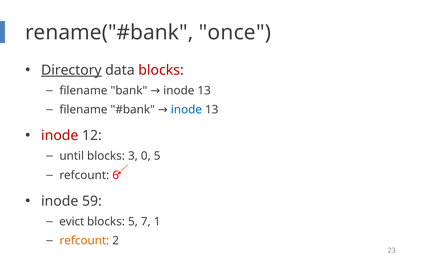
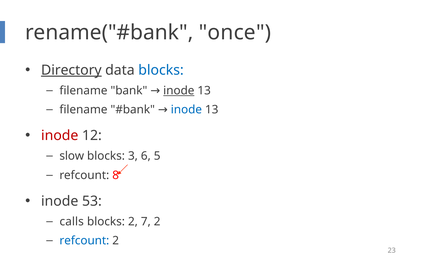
blocks at (161, 70) colour: red -> blue
inode at (179, 91) underline: none -> present
until: until -> slow
0: 0 -> 6
6: 6 -> 8
59: 59 -> 53
evict: evict -> calls
blocks 5: 5 -> 2
7 1: 1 -> 2
refcount at (84, 241) colour: orange -> blue
